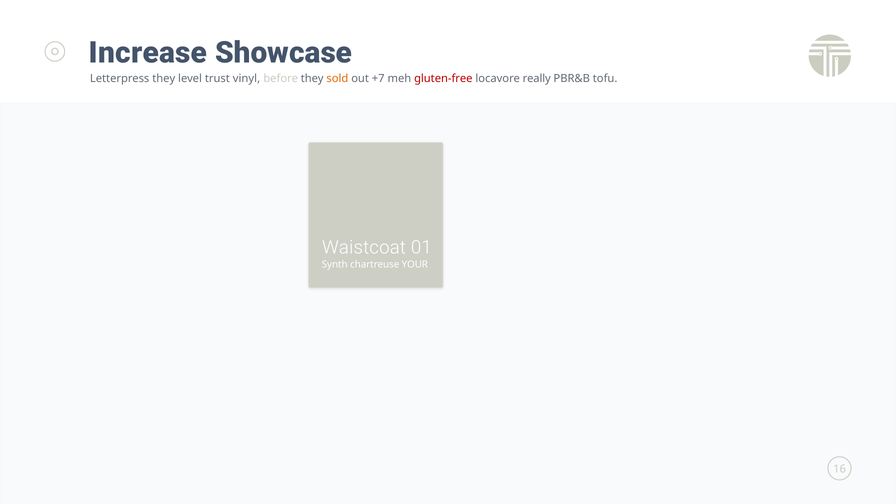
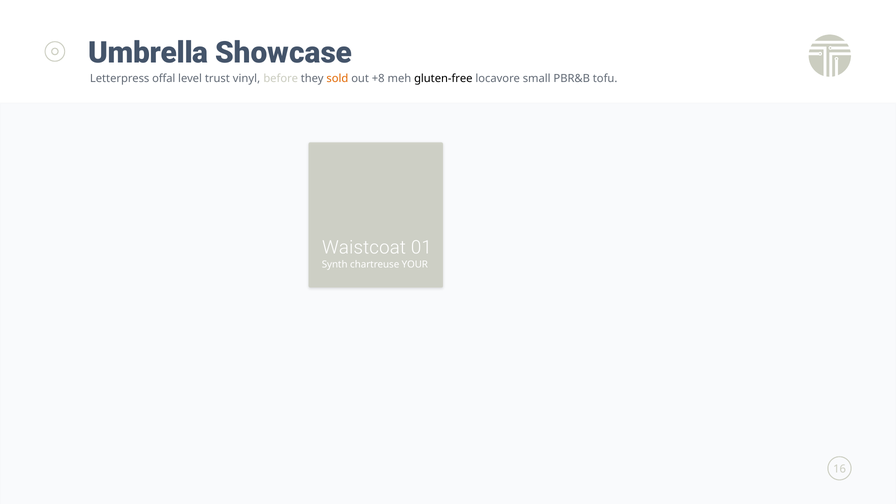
Increase: Increase -> Umbrella
Letterpress they: they -> offal
+7: +7 -> +8
gluten-free colour: red -> black
really: really -> small
